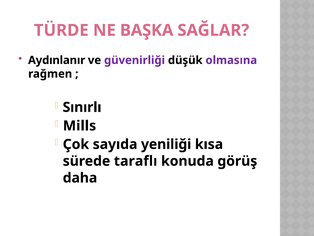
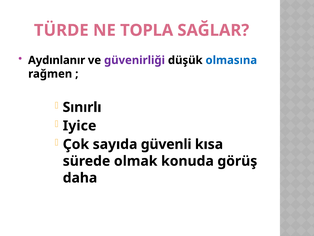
BAŞKA: BAŞKA -> TOPLA
olmasına colour: purple -> blue
Mills: Mills -> Iyice
yeniliği: yeniliği -> güvenli
taraflı: taraflı -> olmak
